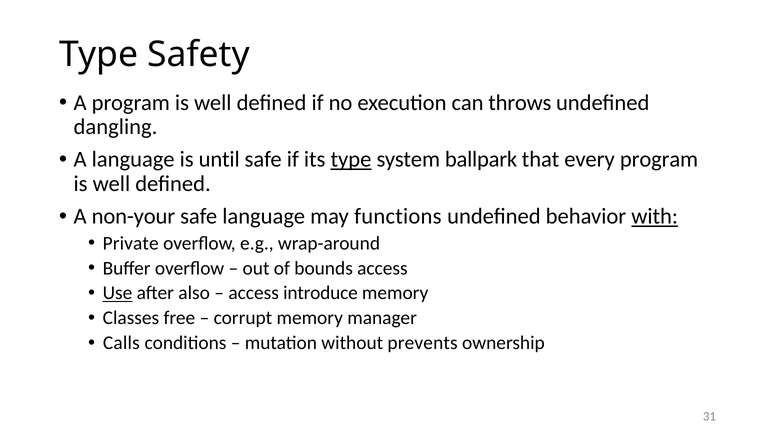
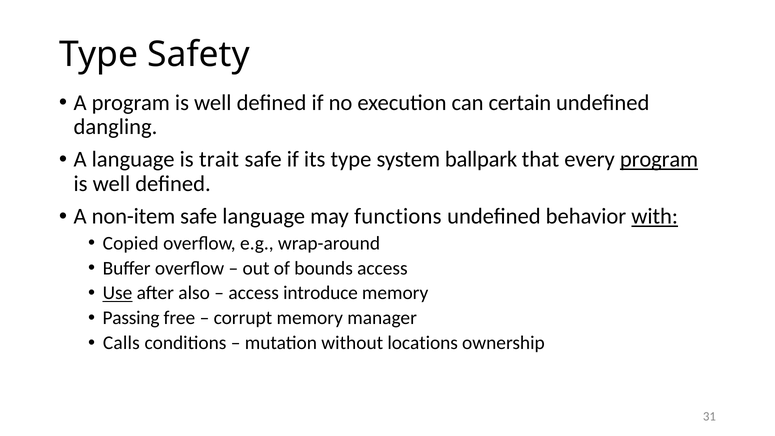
throws: throws -> certain
until: until -> trait
type at (351, 159) underline: present -> none
program at (659, 159) underline: none -> present
non-your: non-your -> non-item
Private: Private -> Copied
Classes: Classes -> Passing
prevents: prevents -> locations
